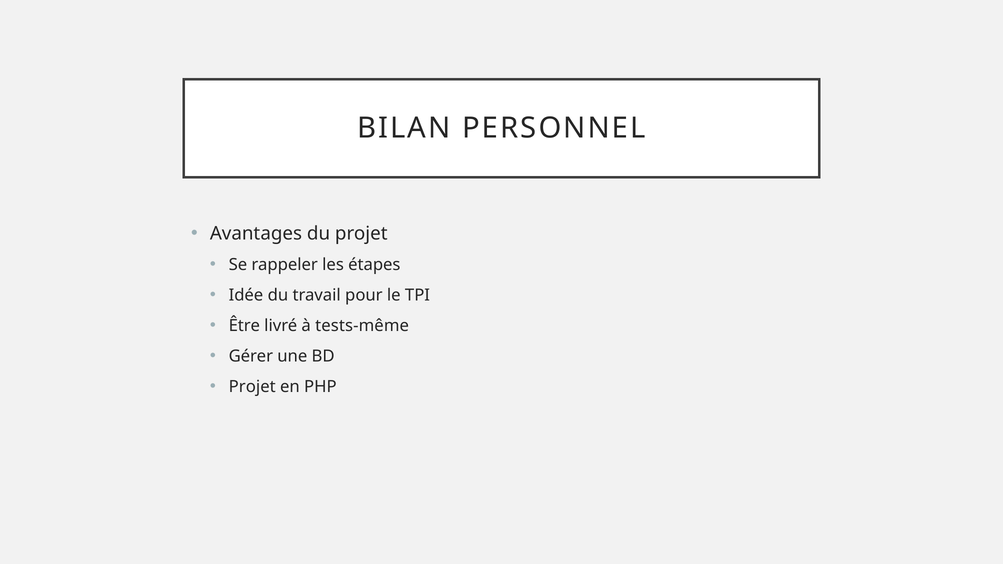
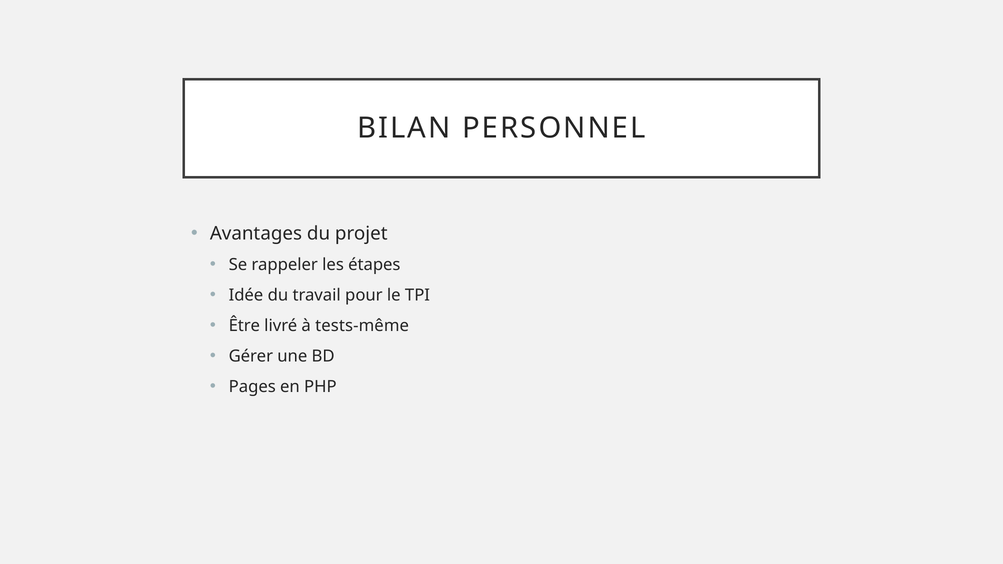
Projet at (252, 387): Projet -> Pages
